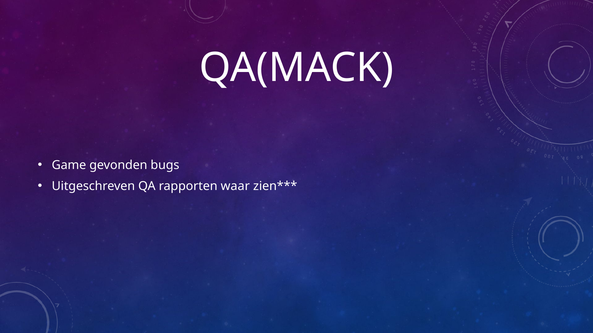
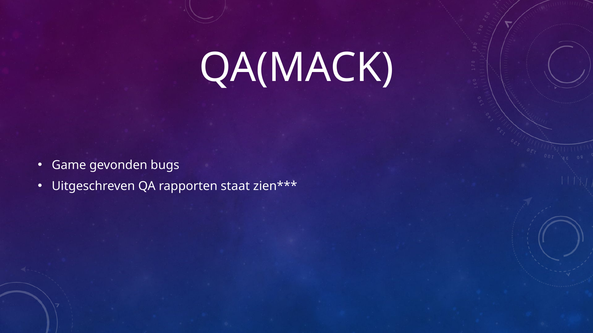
waar: waar -> staat
